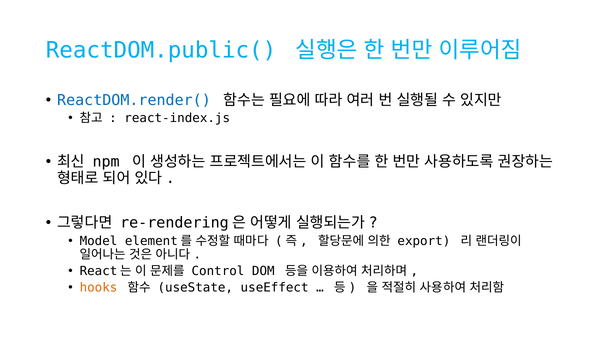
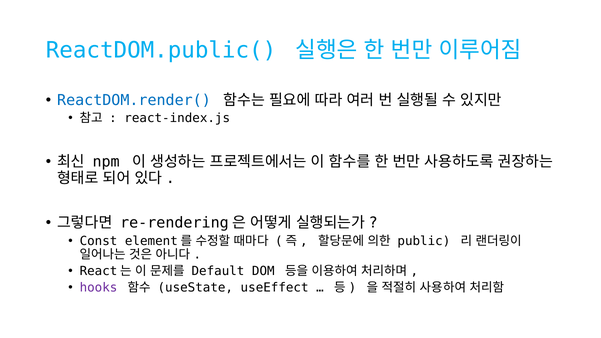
Model: Model -> Const
export: export -> public
Control: Control -> Default
hooks colour: orange -> purple
